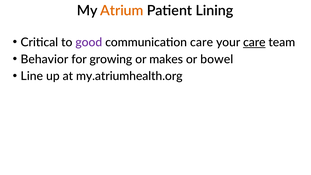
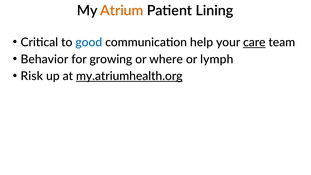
good colour: purple -> blue
communication care: care -> help
makes: makes -> where
bowel: bowel -> lymph
Line: Line -> Risk
my.atriumhealth.org underline: none -> present
